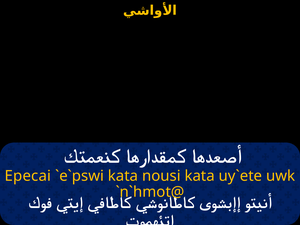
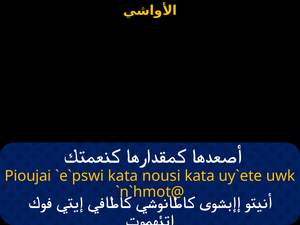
Epecai: Epecai -> Pioujai
